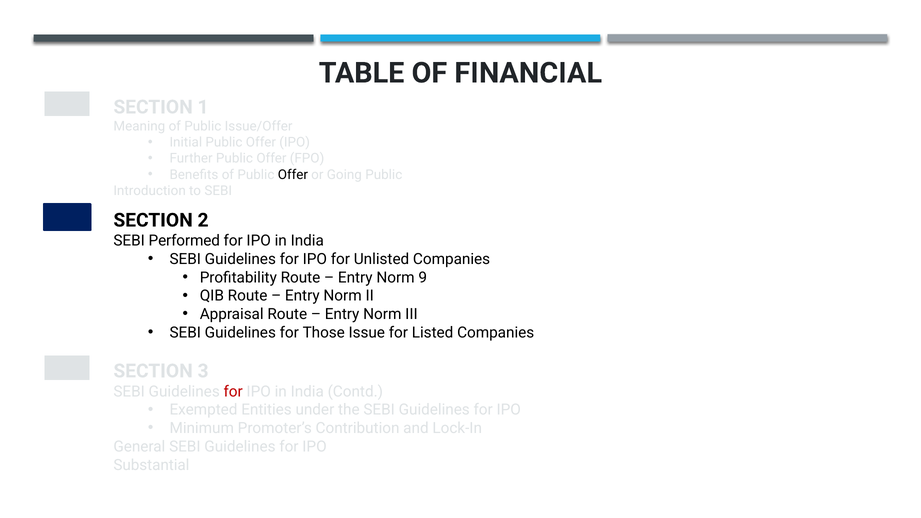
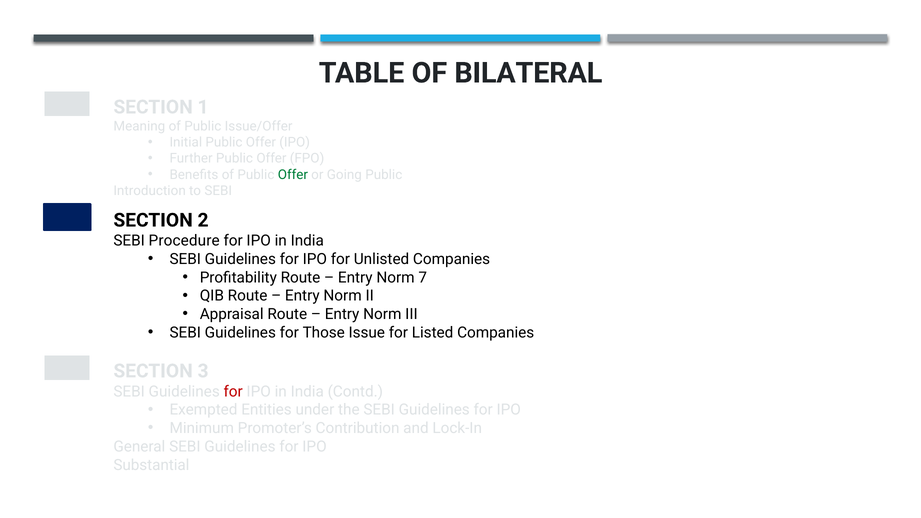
FINANCIAL: FINANCIAL -> BILATERAL
Offer at (293, 175) colour: black -> green
Performed: Performed -> Procedure
9: 9 -> 7
